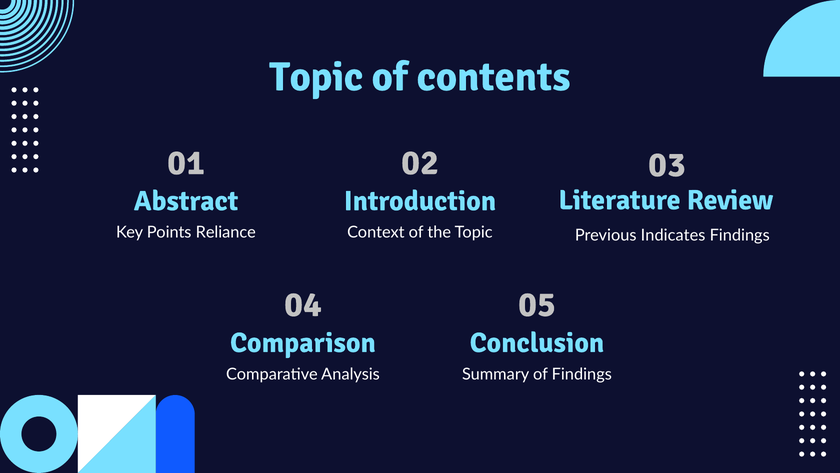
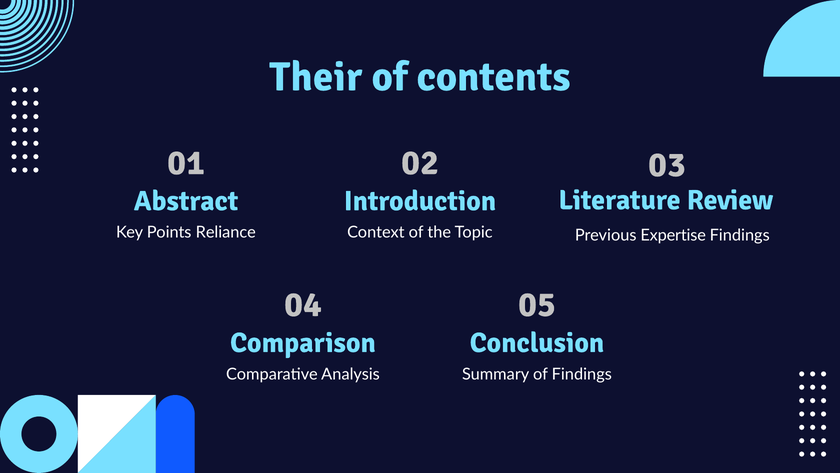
Topic at (316, 77): Topic -> Their
Indicates: Indicates -> Expertise
